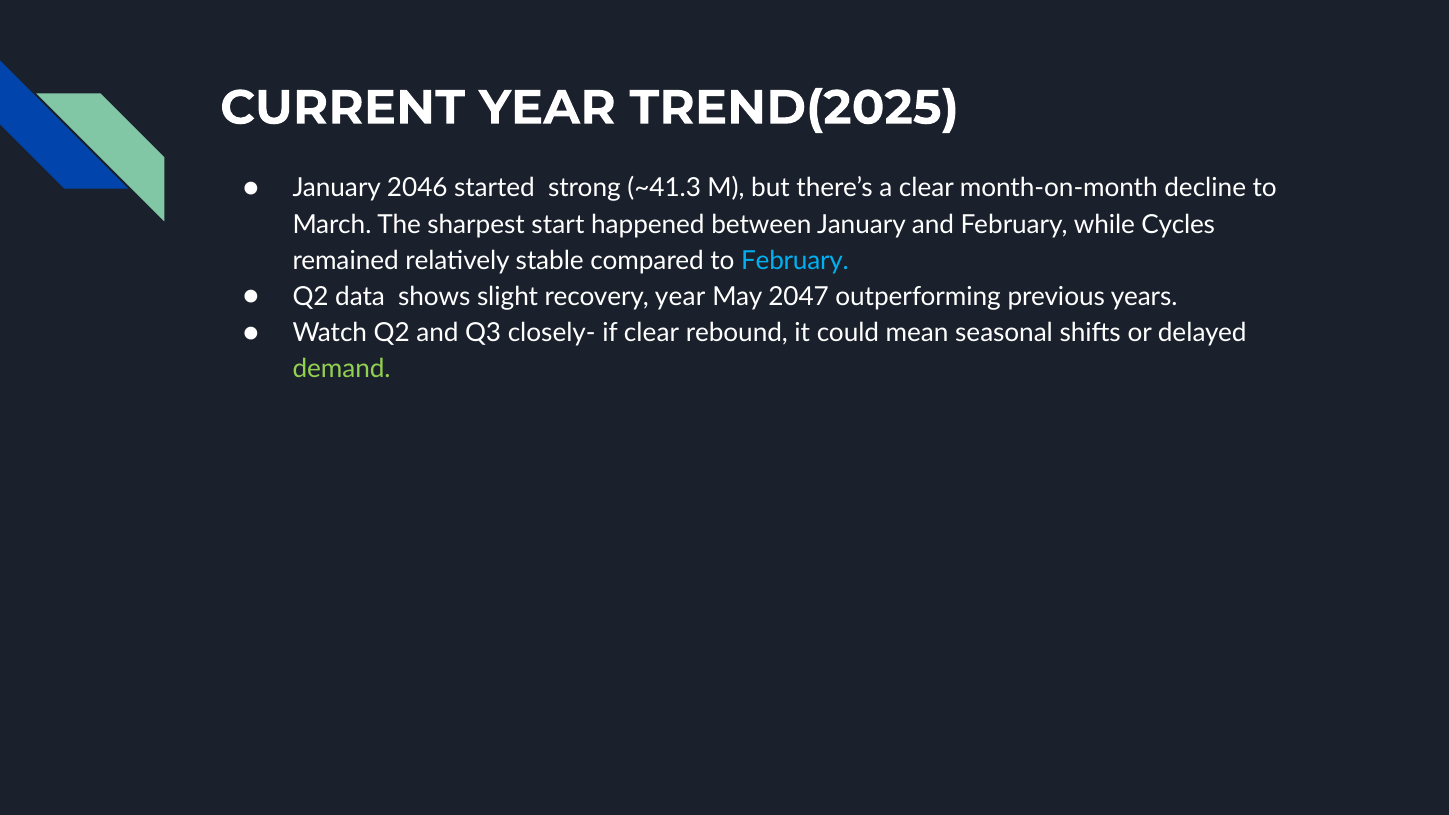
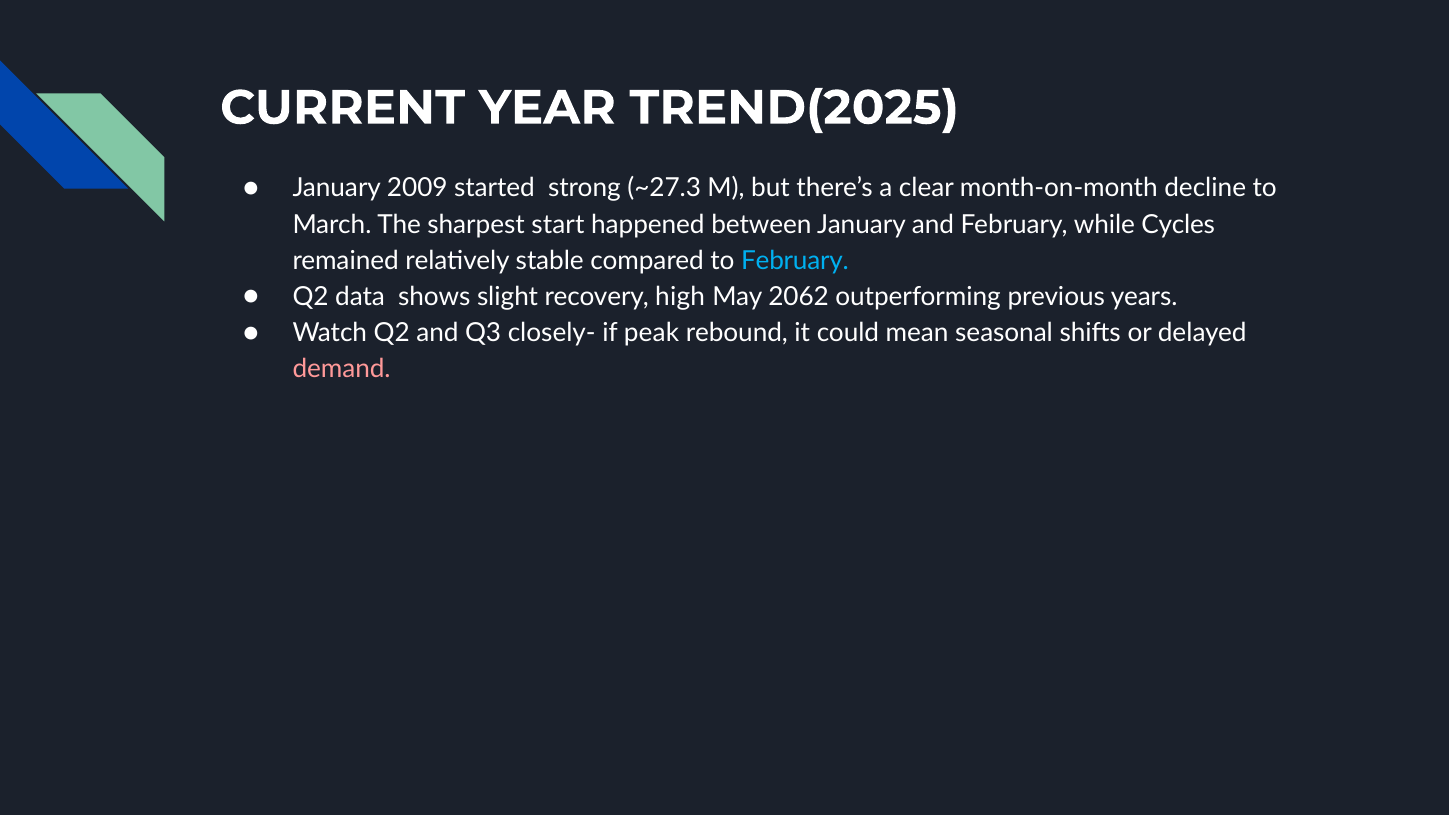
2046: 2046 -> 2009
~41.3: ~41.3 -> ~27.3
recovery year: year -> high
2047: 2047 -> 2062
if clear: clear -> peak
demand colour: light green -> pink
